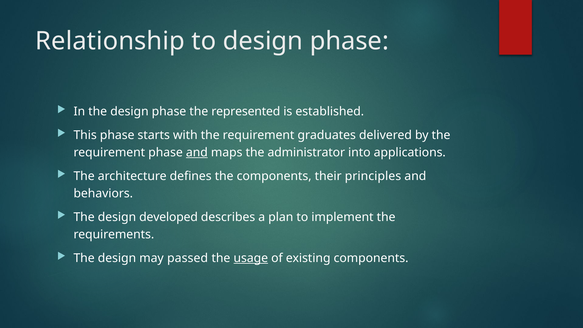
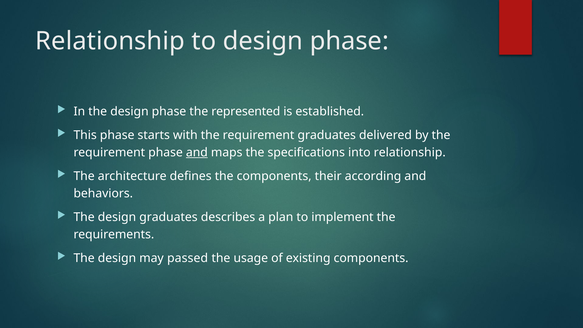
administrator: administrator -> specifications
into applications: applications -> relationship
principles: principles -> according
design developed: developed -> graduates
usage underline: present -> none
